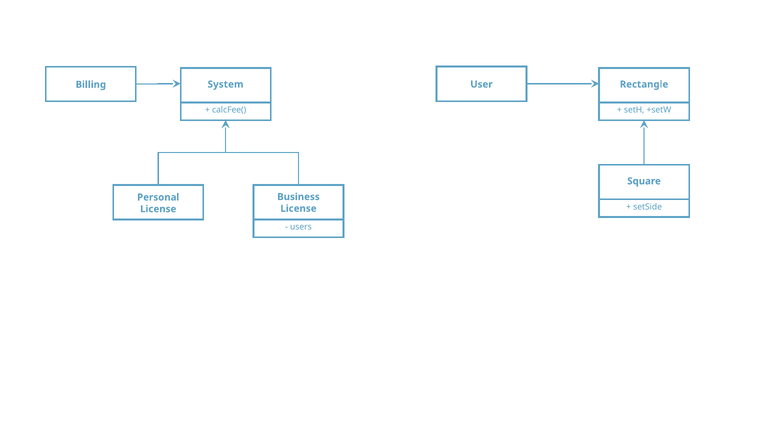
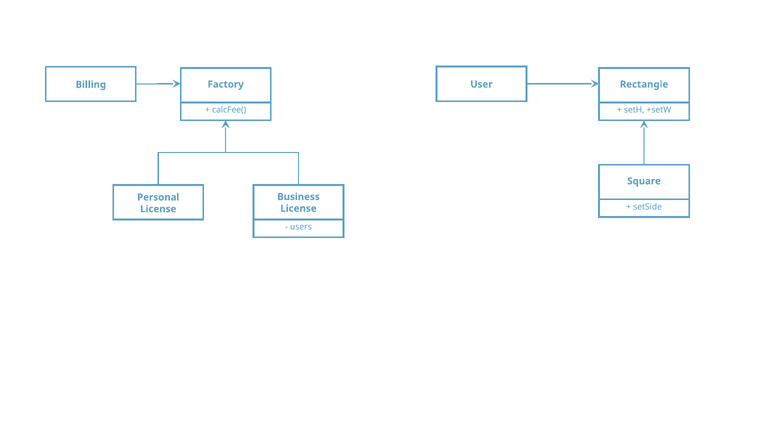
System: System -> Factory
